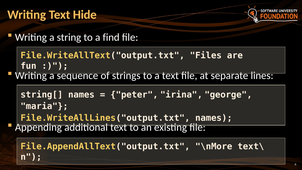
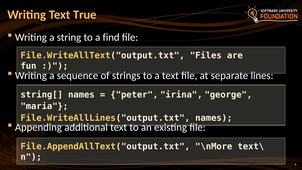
Hide: Hide -> True
